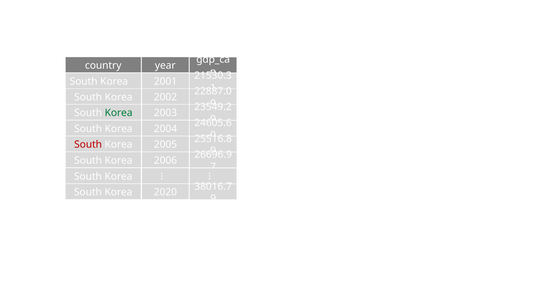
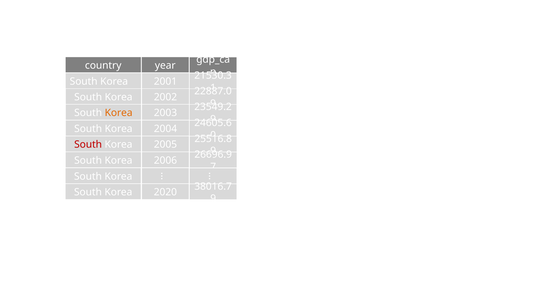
Korea at (119, 113) colour: green -> orange
